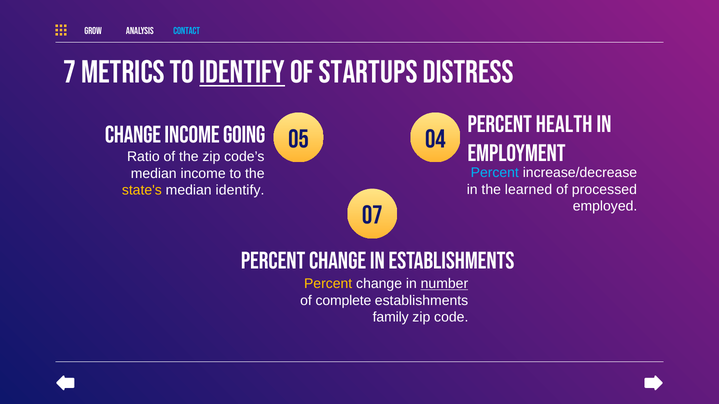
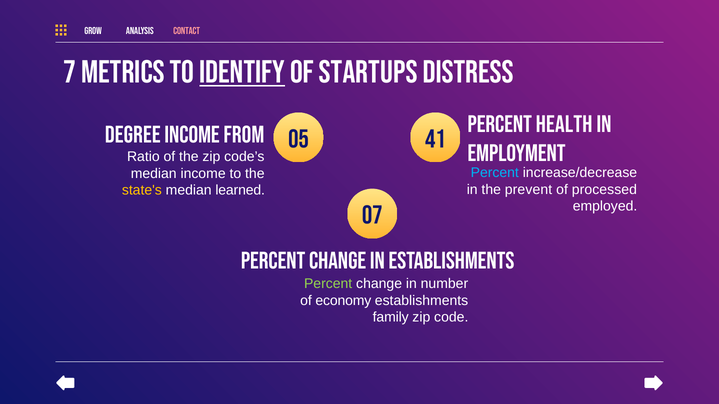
CONTACT colour: light blue -> pink
CHANGE at (133, 135): CHANGE -> DEGREE
GOING: GOING -> FROM
04: 04 -> 41
learned: learned -> prevent
median identify: identify -> learned
Percent at (328, 284) colour: yellow -> light green
number underline: present -> none
complete: complete -> economy
